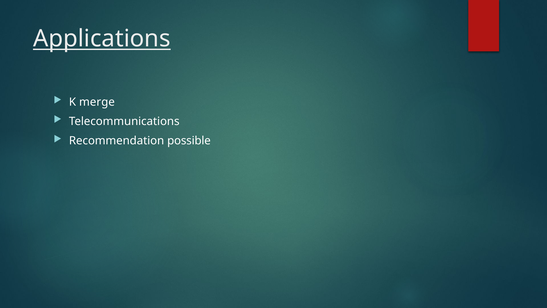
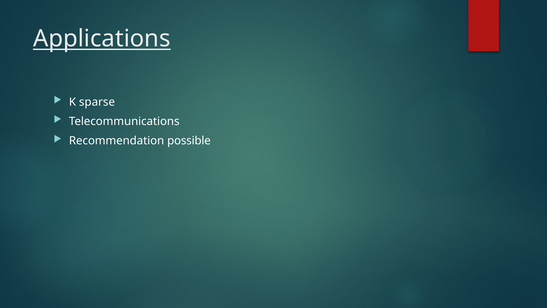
merge: merge -> sparse
